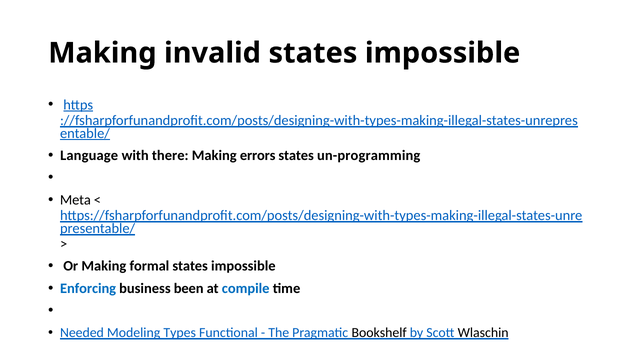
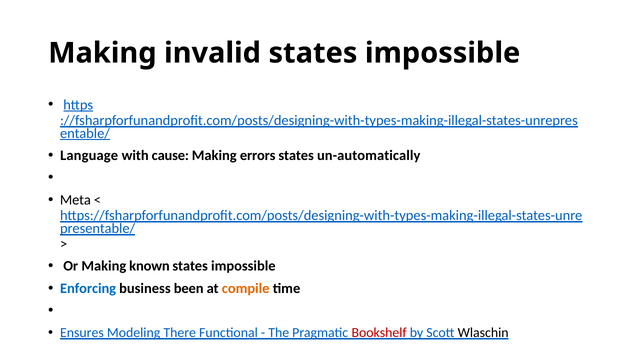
there: there -> cause
un-programming: un-programming -> un-automatically
formal: formal -> known
compile colour: blue -> orange
Needed: Needed -> Ensures
Types: Types -> There
Bookshelf colour: black -> red
